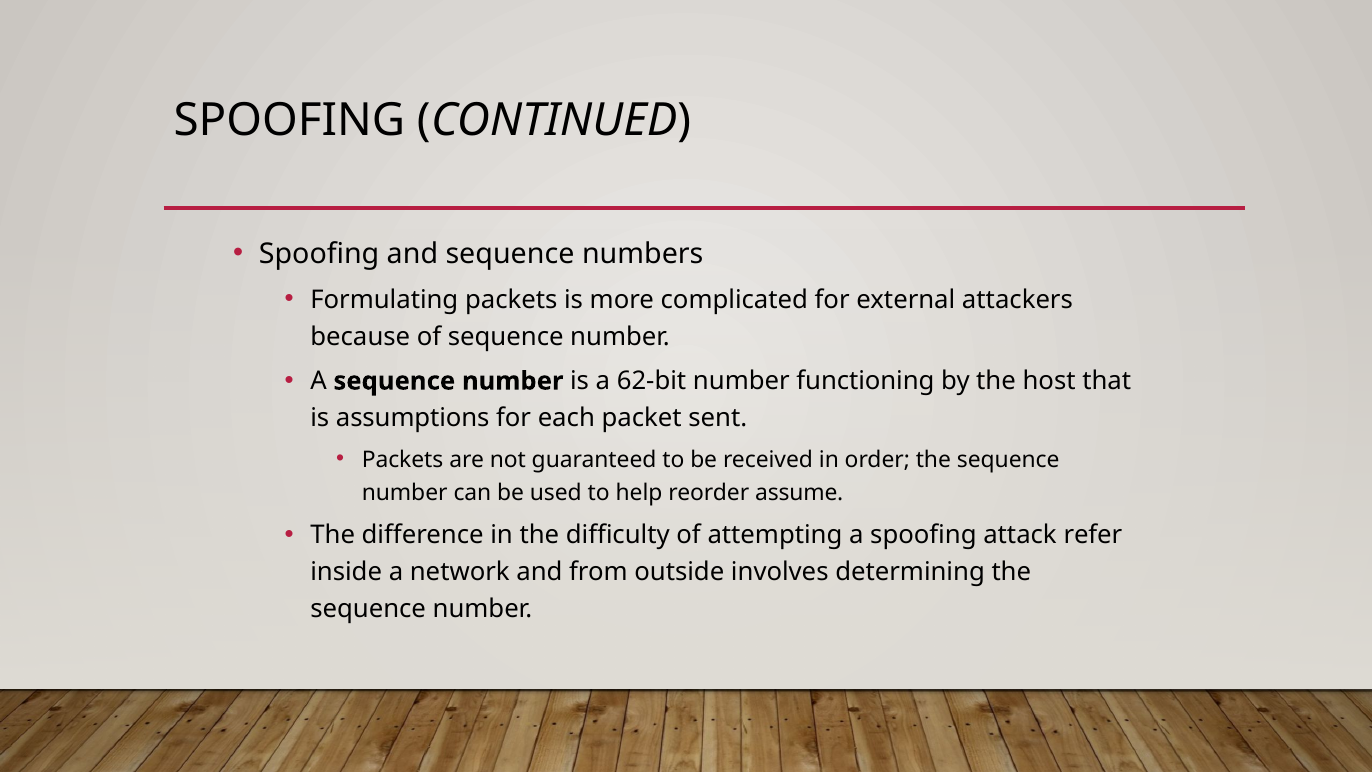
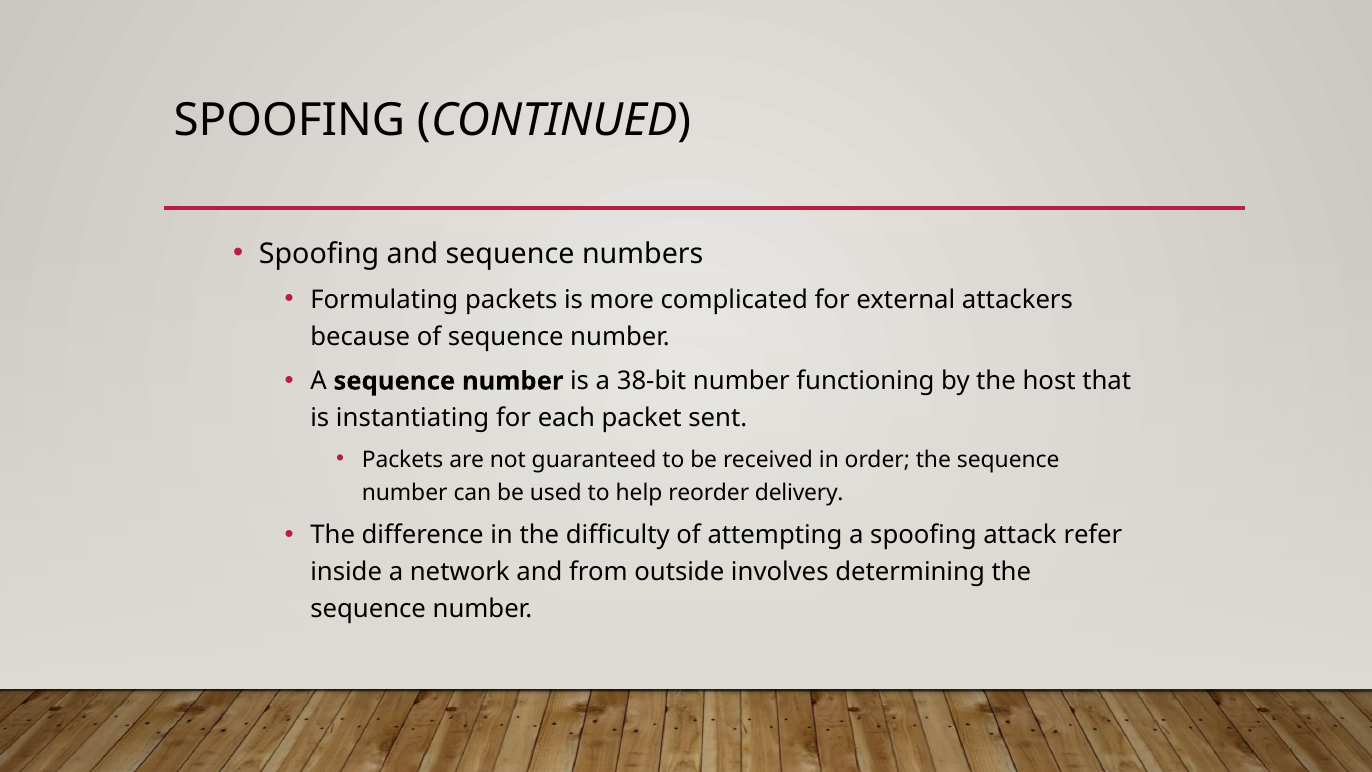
62-bit: 62-bit -> 38-bit
assumptions: assumptions -> instantiating
assume: assume -> delivery
